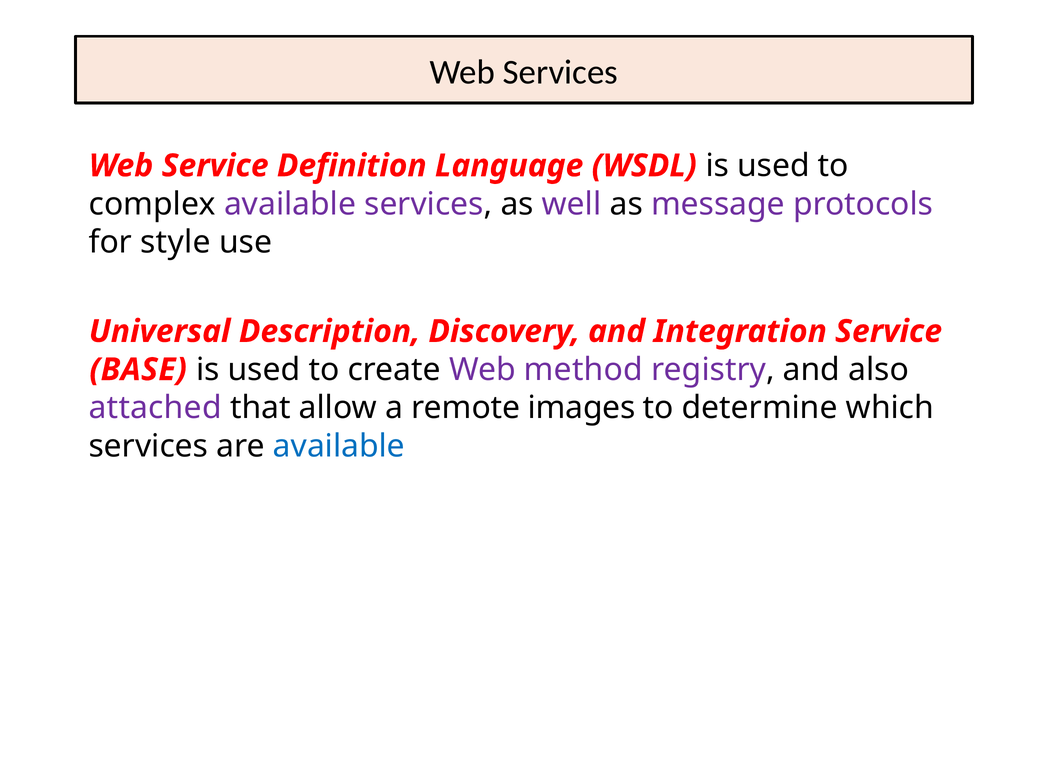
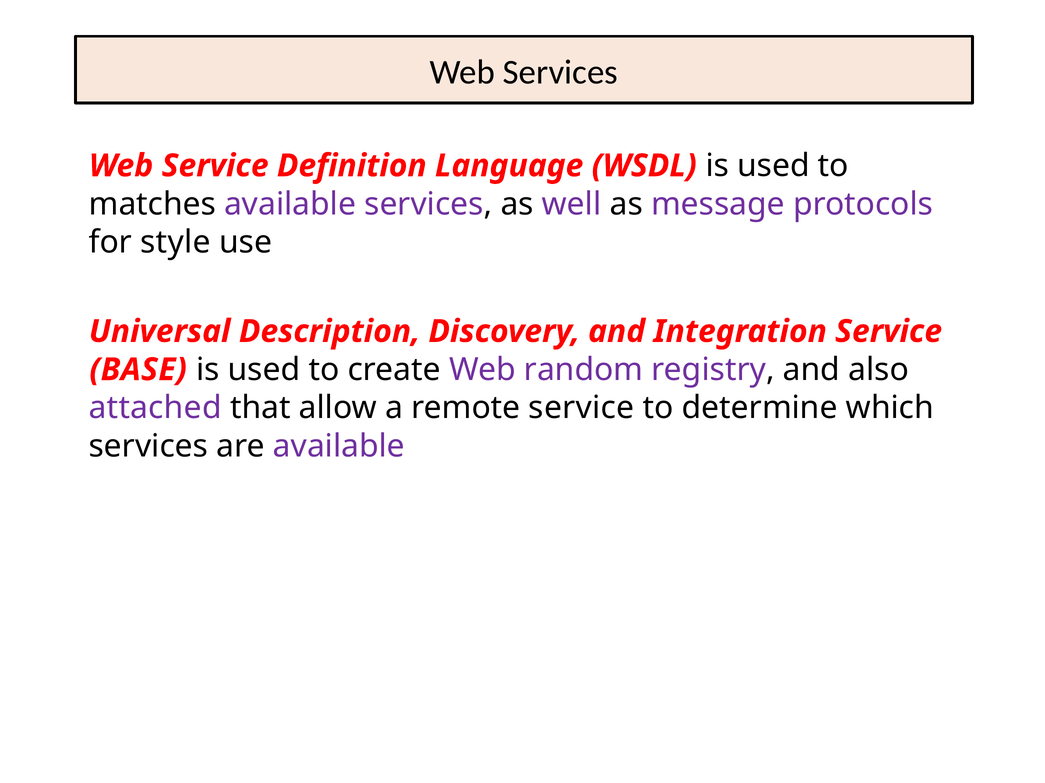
complex: complex -> matches
method: method -> random
remote images: images -> service
available at (339, 447) colour: blue -> purple
